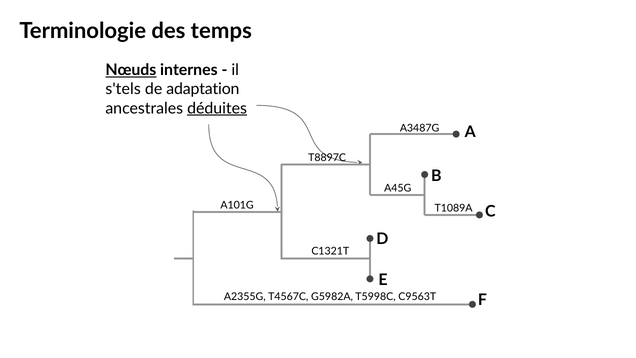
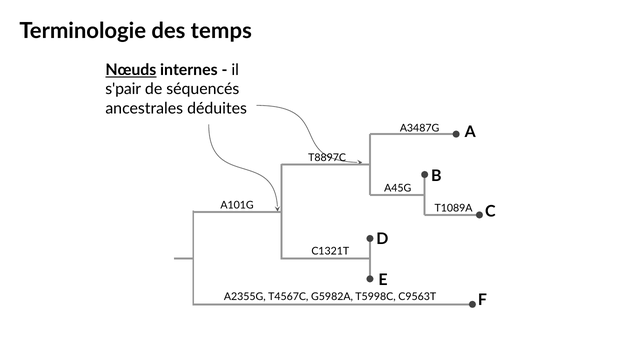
s'tels: s'tels -> s'pair
adaptation: adaptation -> séquencés
déduites underline: present -> none
